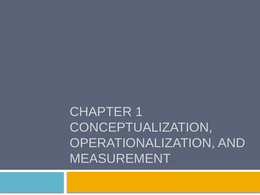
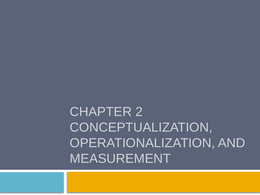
1: 1 -> 2
